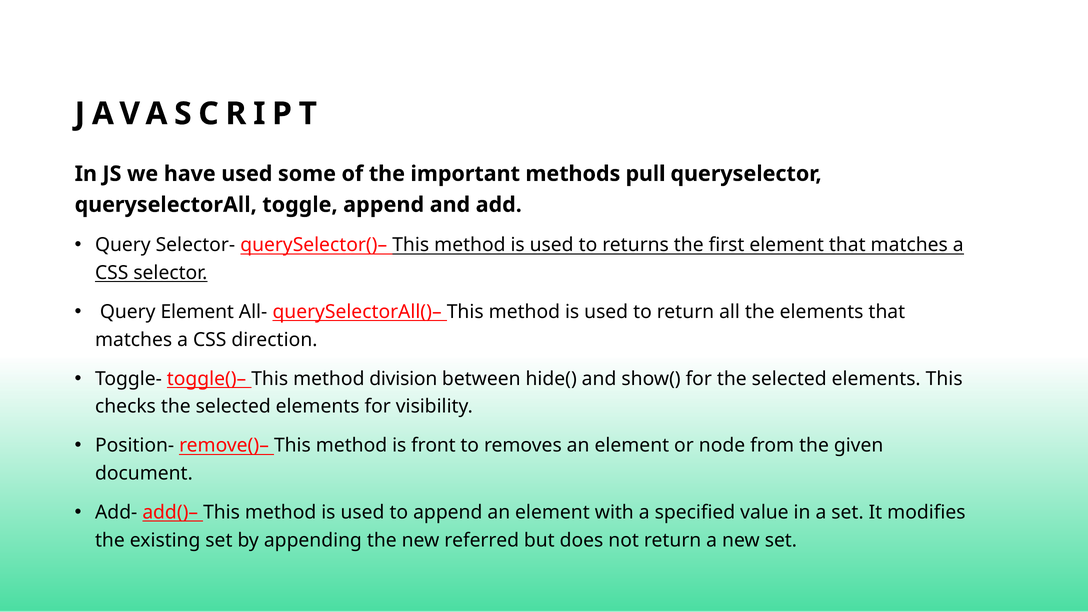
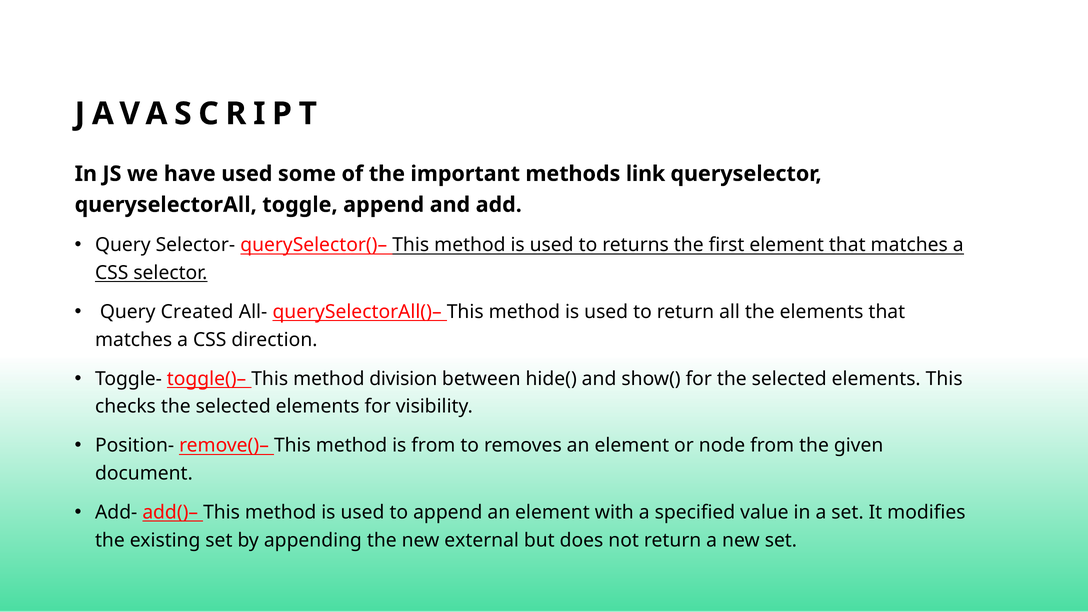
pull: pull -> link
Query Element: Element -> Created
is front: front -> from
referred: referred -> external
